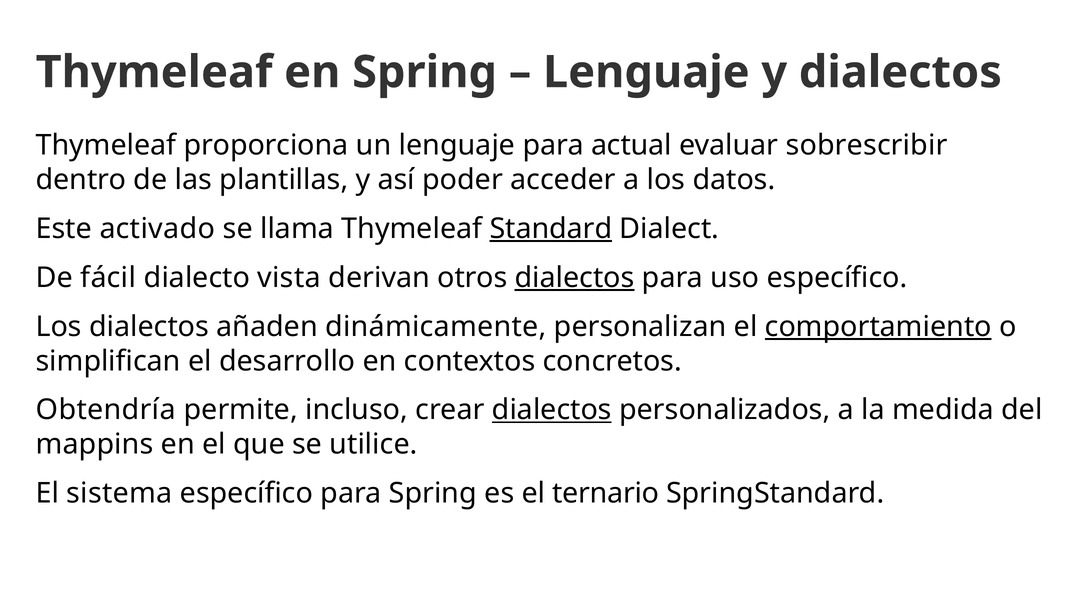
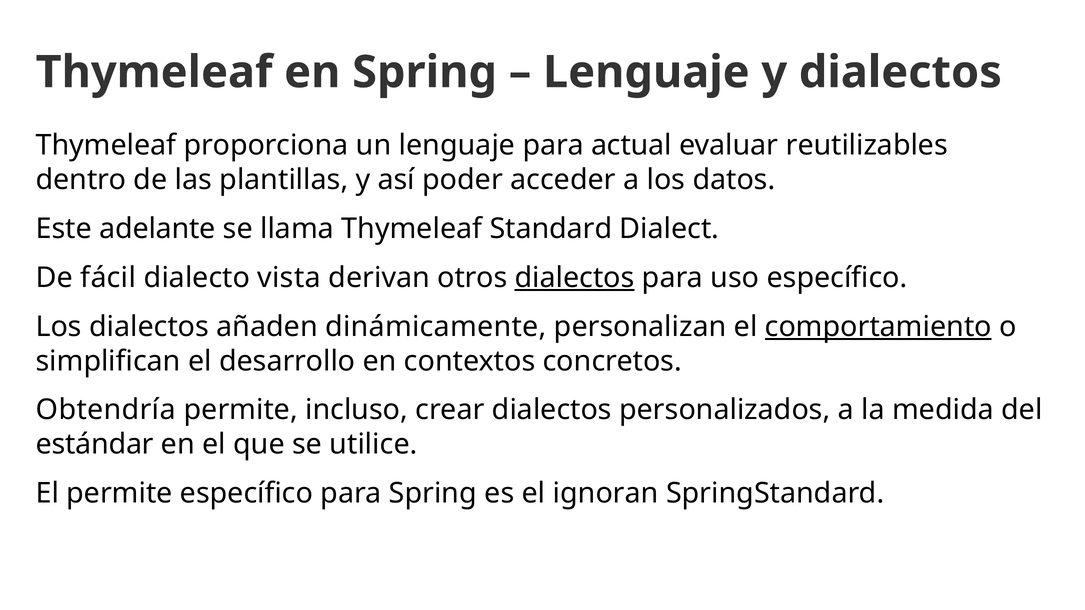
sobrescribir: sobrescribir -> reutilizables
activado: activado -> adelante
Standard underline: present -> none
dialectos at (552, 410) underline: present -> none
mappins: mappins -> estándar
El sistema: sistema -> permite
ternario: ternario -> ignoran
